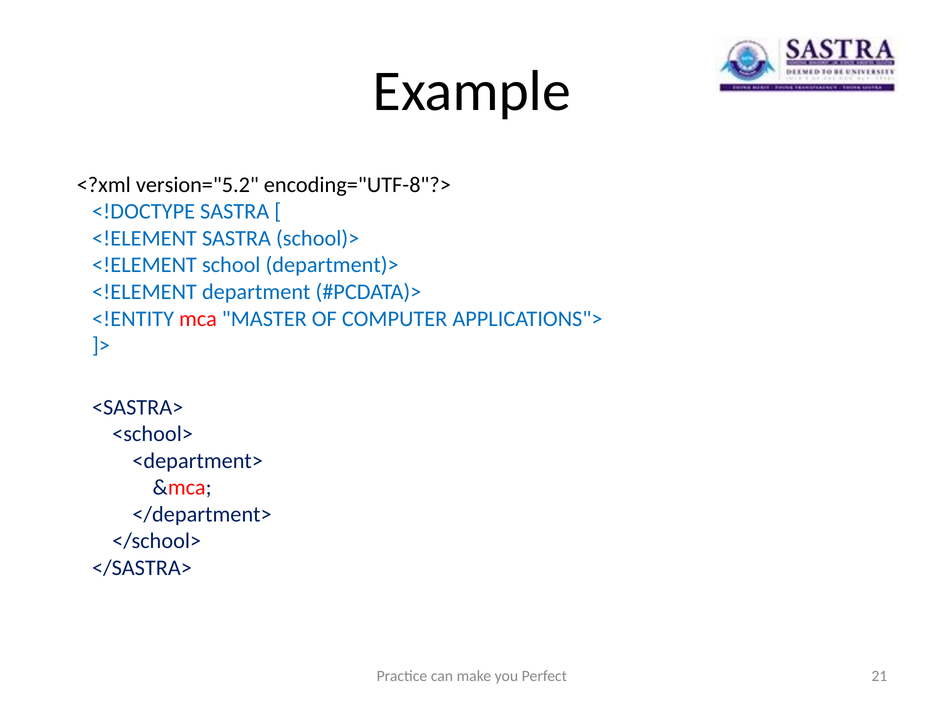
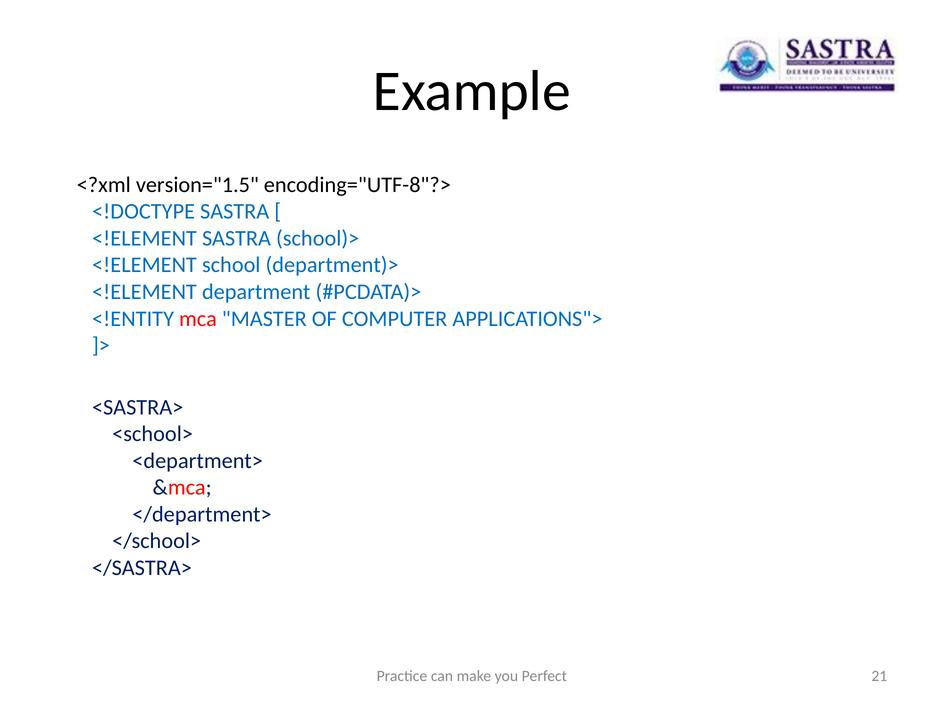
version="5.2: version="5.2 -> version="1.5
